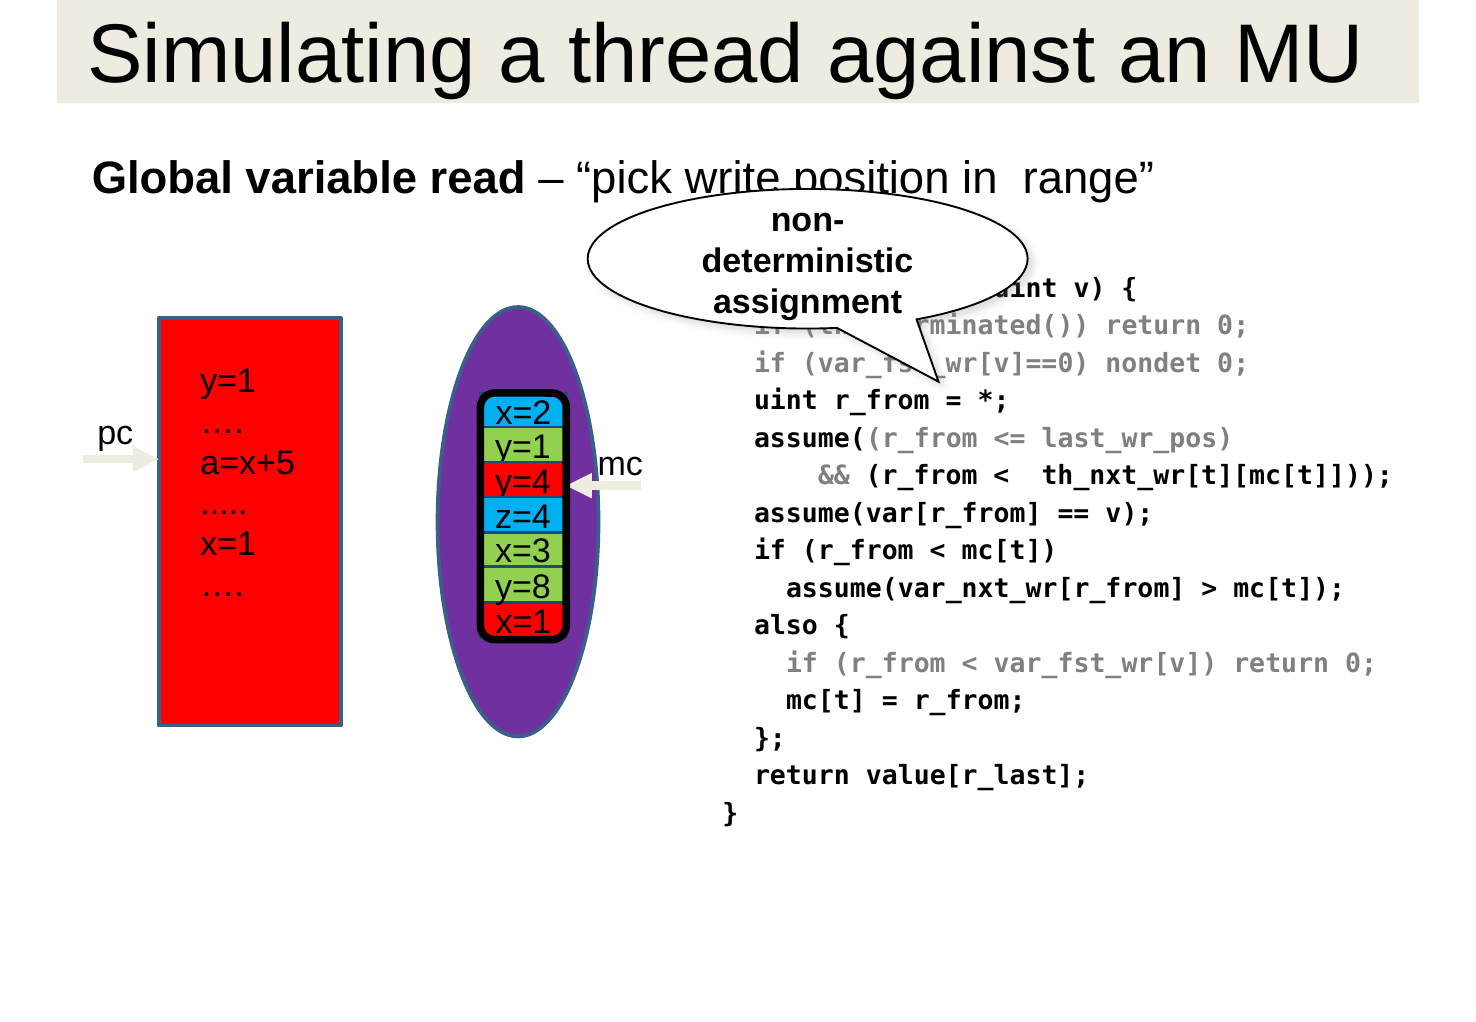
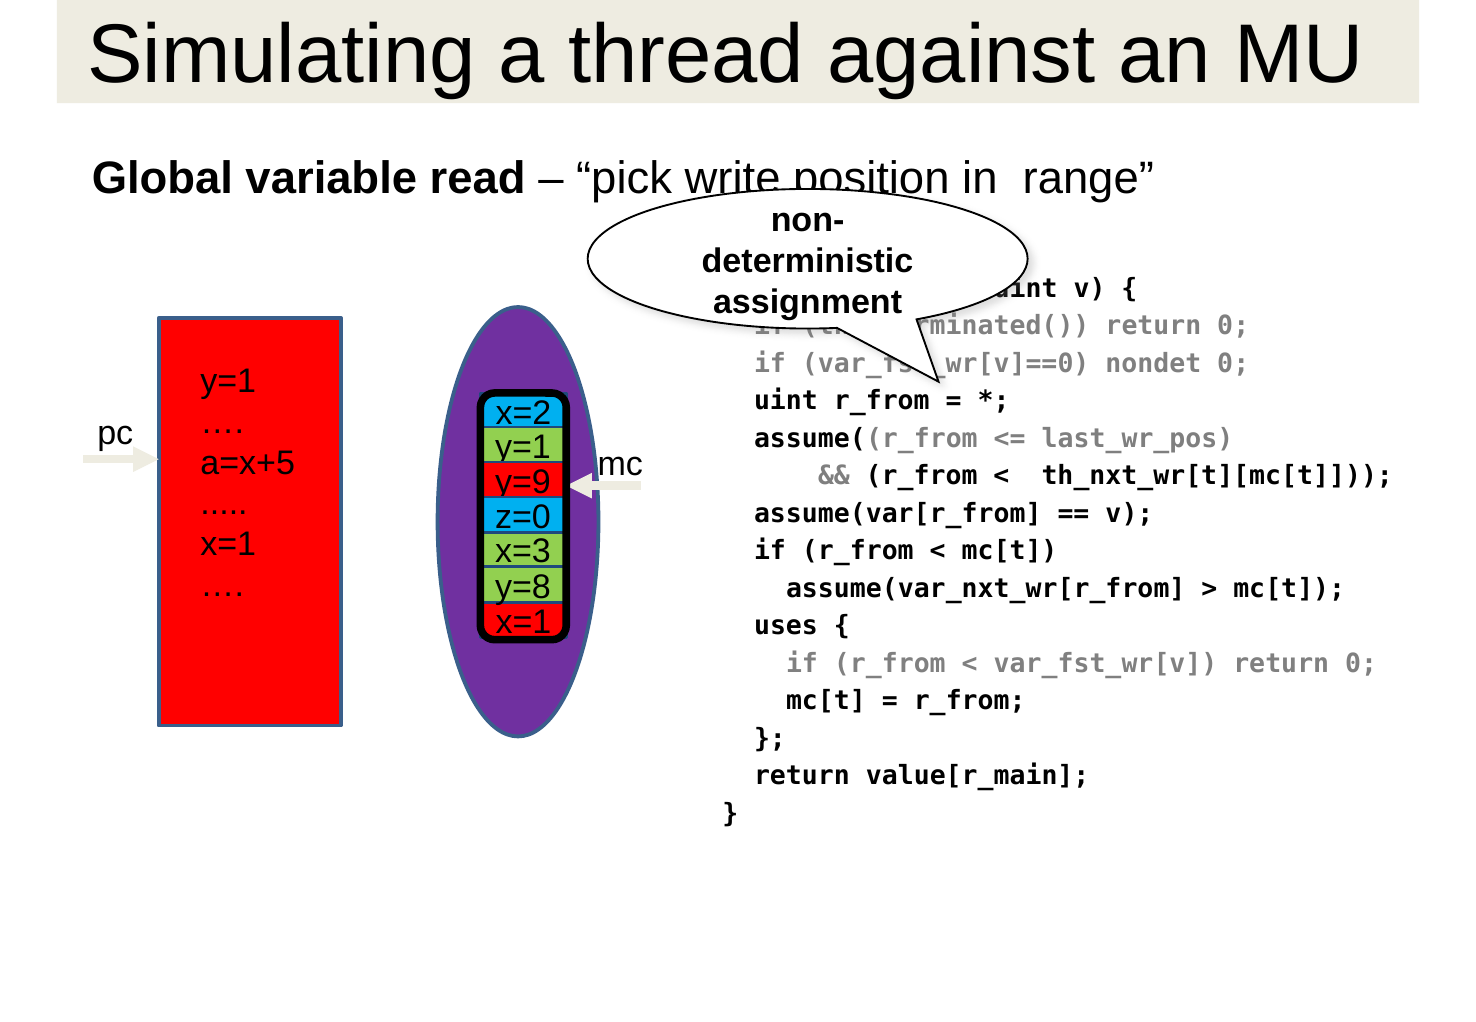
y=4: y=4 -> y=9
z=4: z=4 -> z=0
also: also -> uses
value[r_last: value[r_last -> value[r_main
